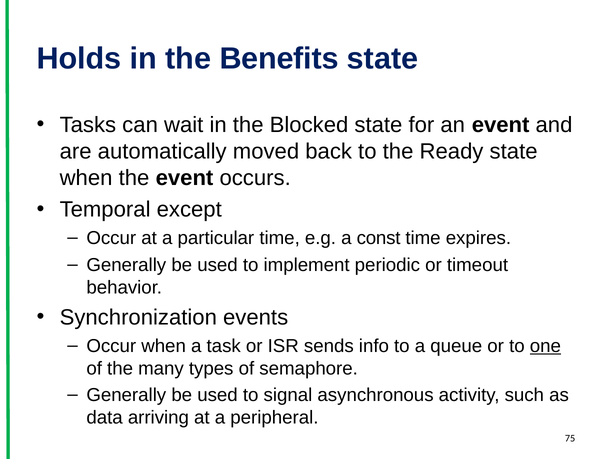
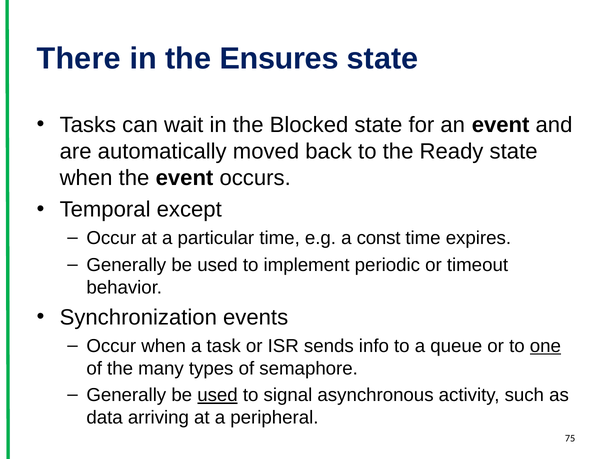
Holds: Holds -> There
Benefits: Benefits -> Ensures
used at (218, 395) underline: none -> present
